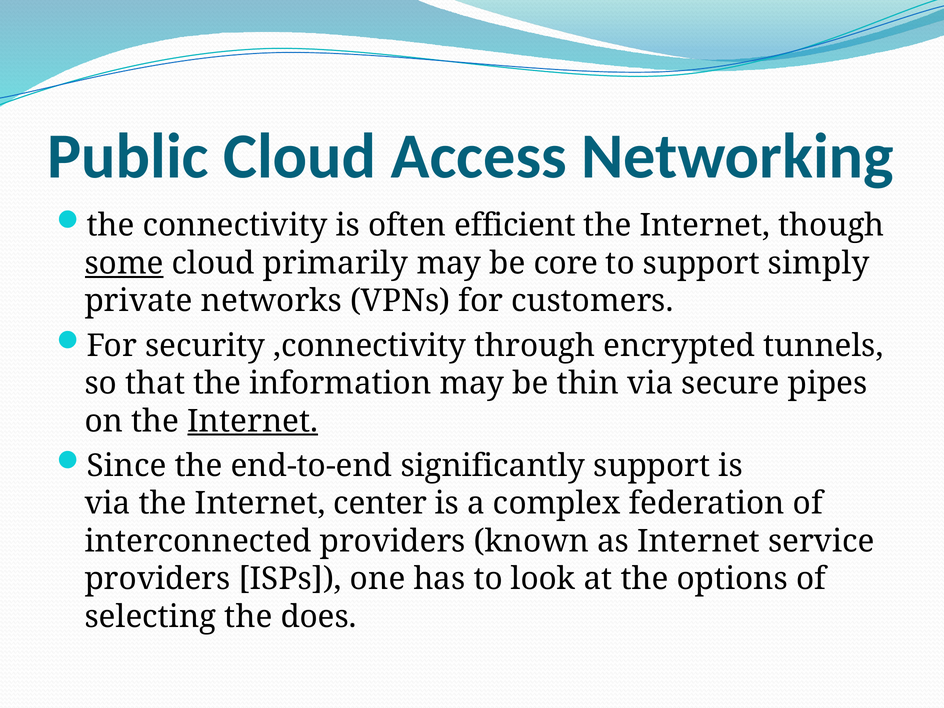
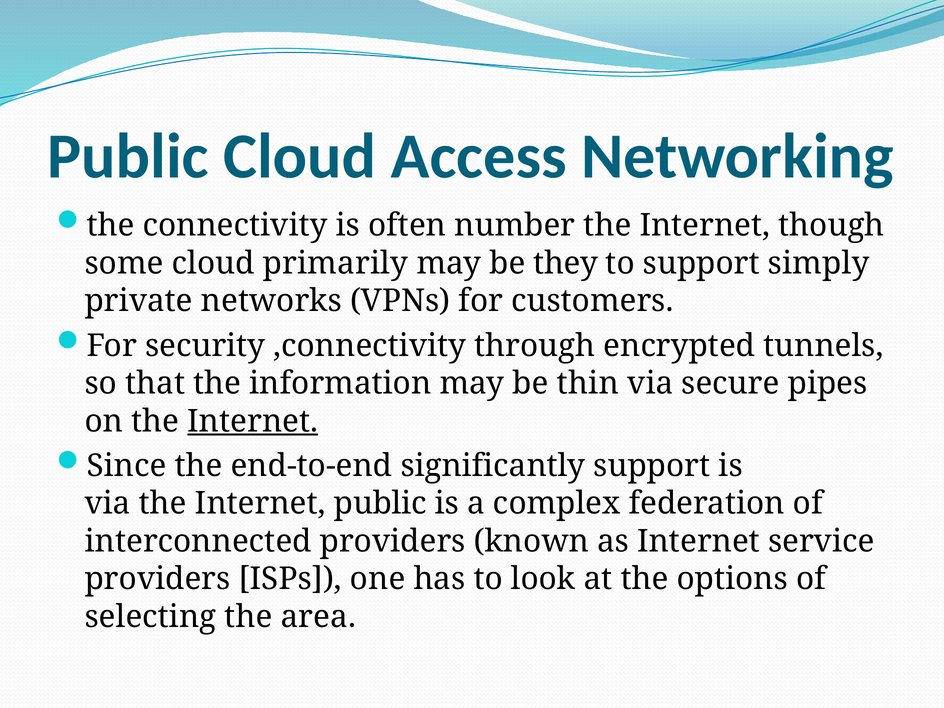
efficient: efficient -> number
some underline: present -> none
core: core -> they
Internet center: center -> public
does: does -> area
